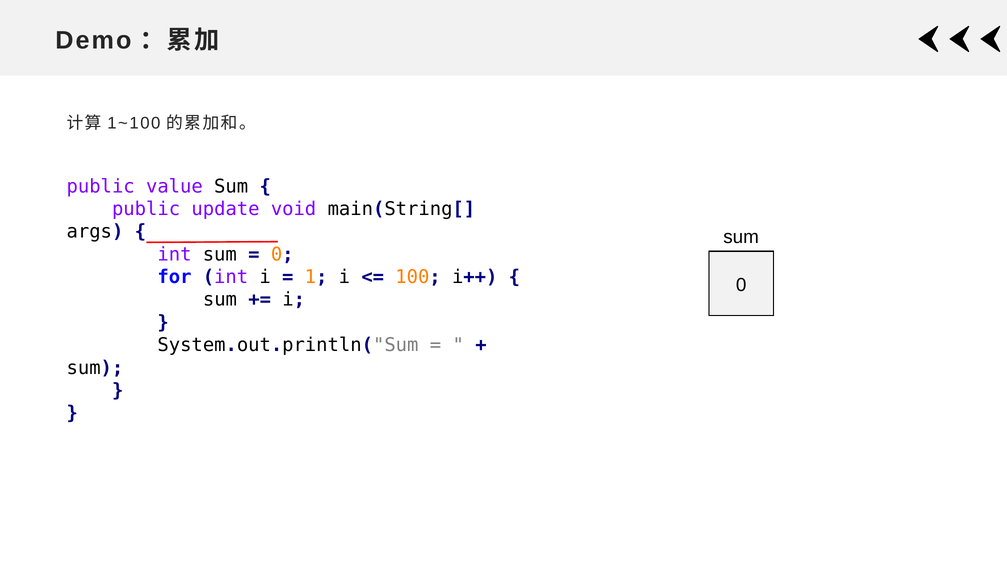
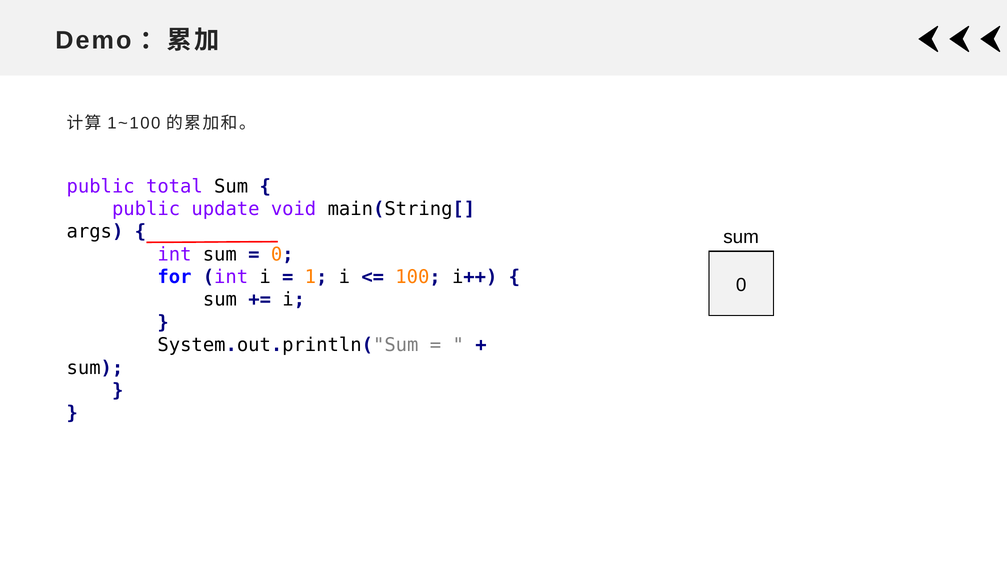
value: value -> total
